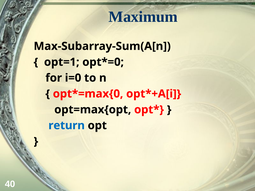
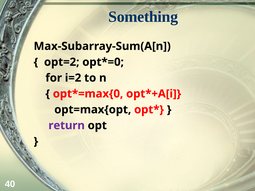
Maximum: Maximum -> Something
opt=1: opt=1 -> opt=2
i=0: i=0 -> i=2
return colour: blue -> purple
